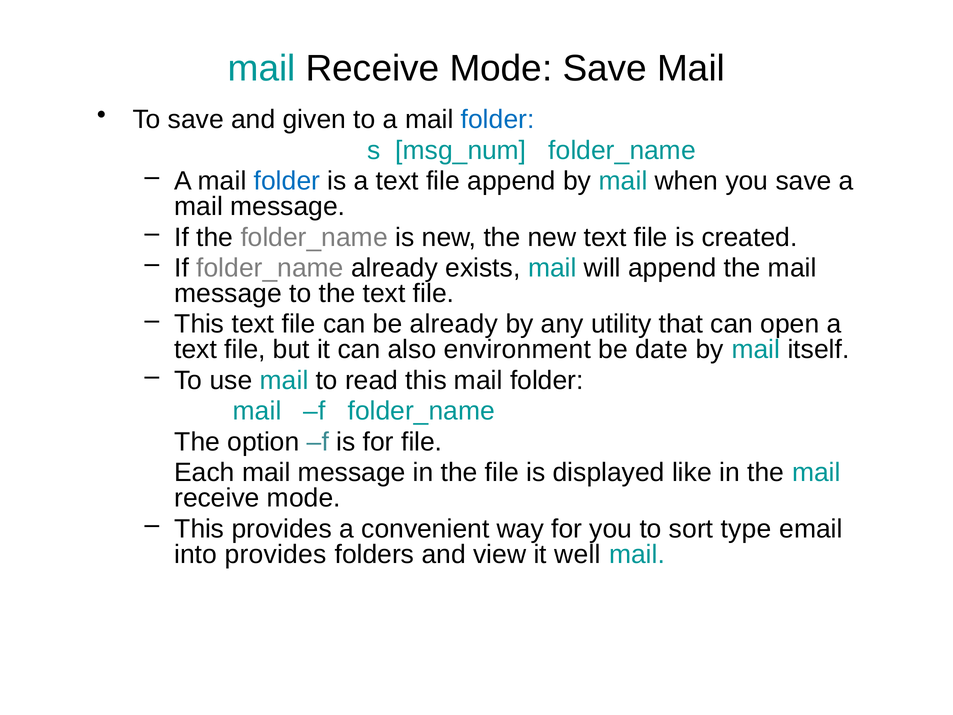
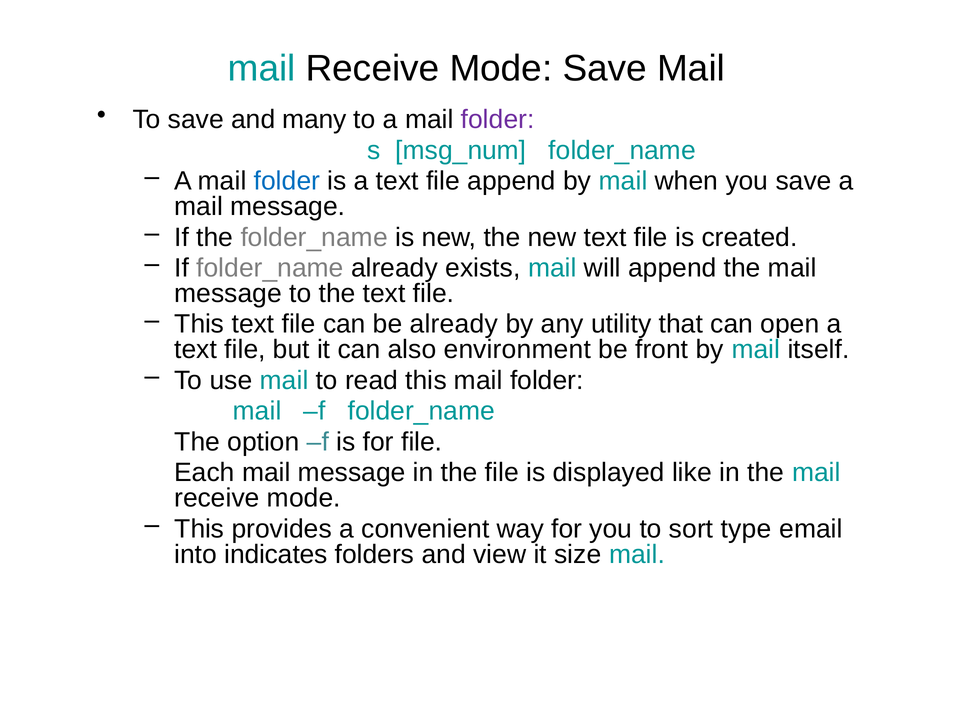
given: given -> many
folder at (498, 120) colour: blue -> purple
date: date -> front
into provides: provides -> indicates
well: well -> size
